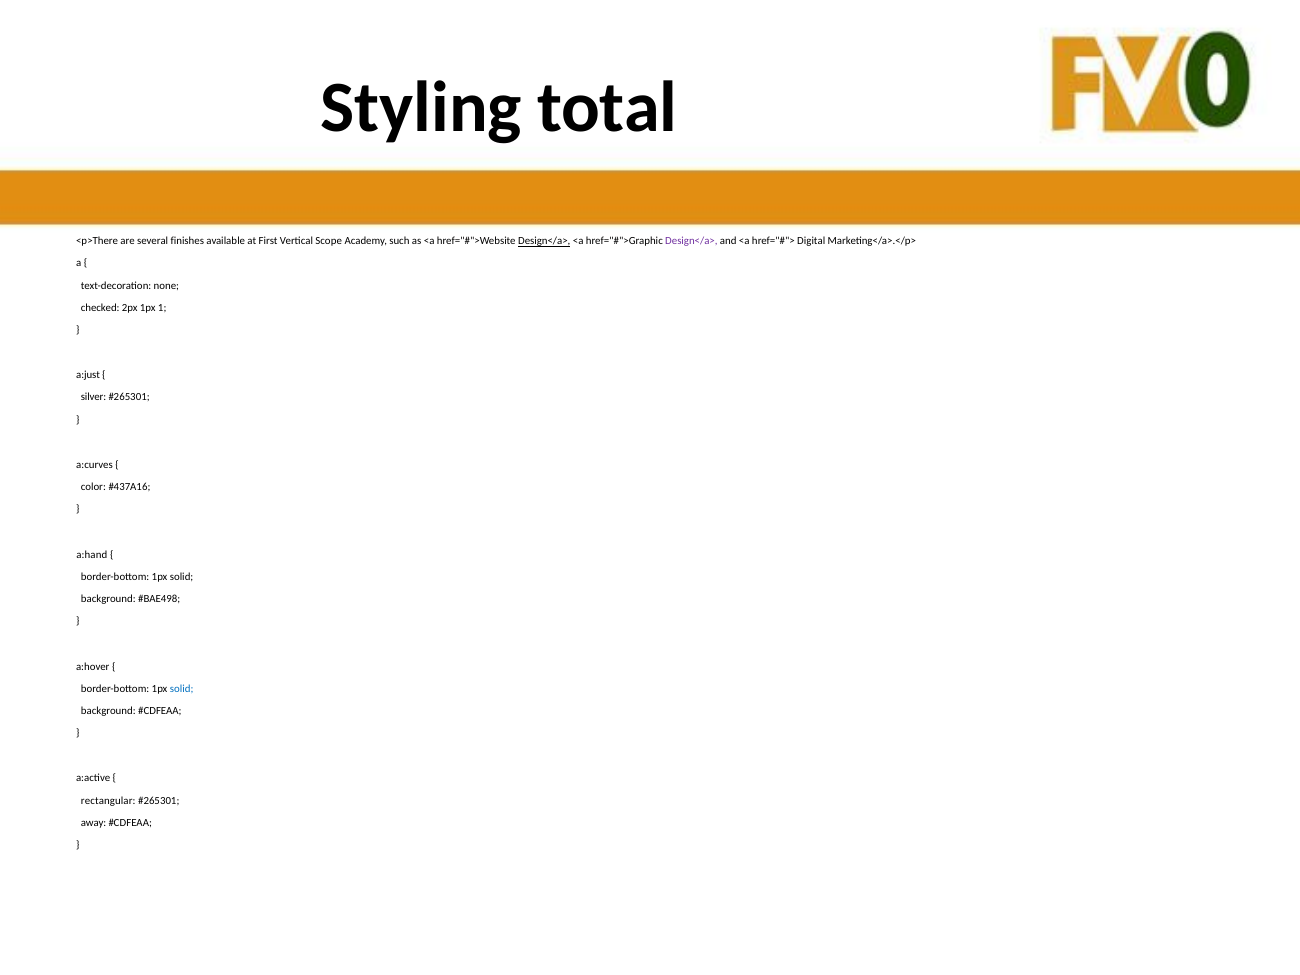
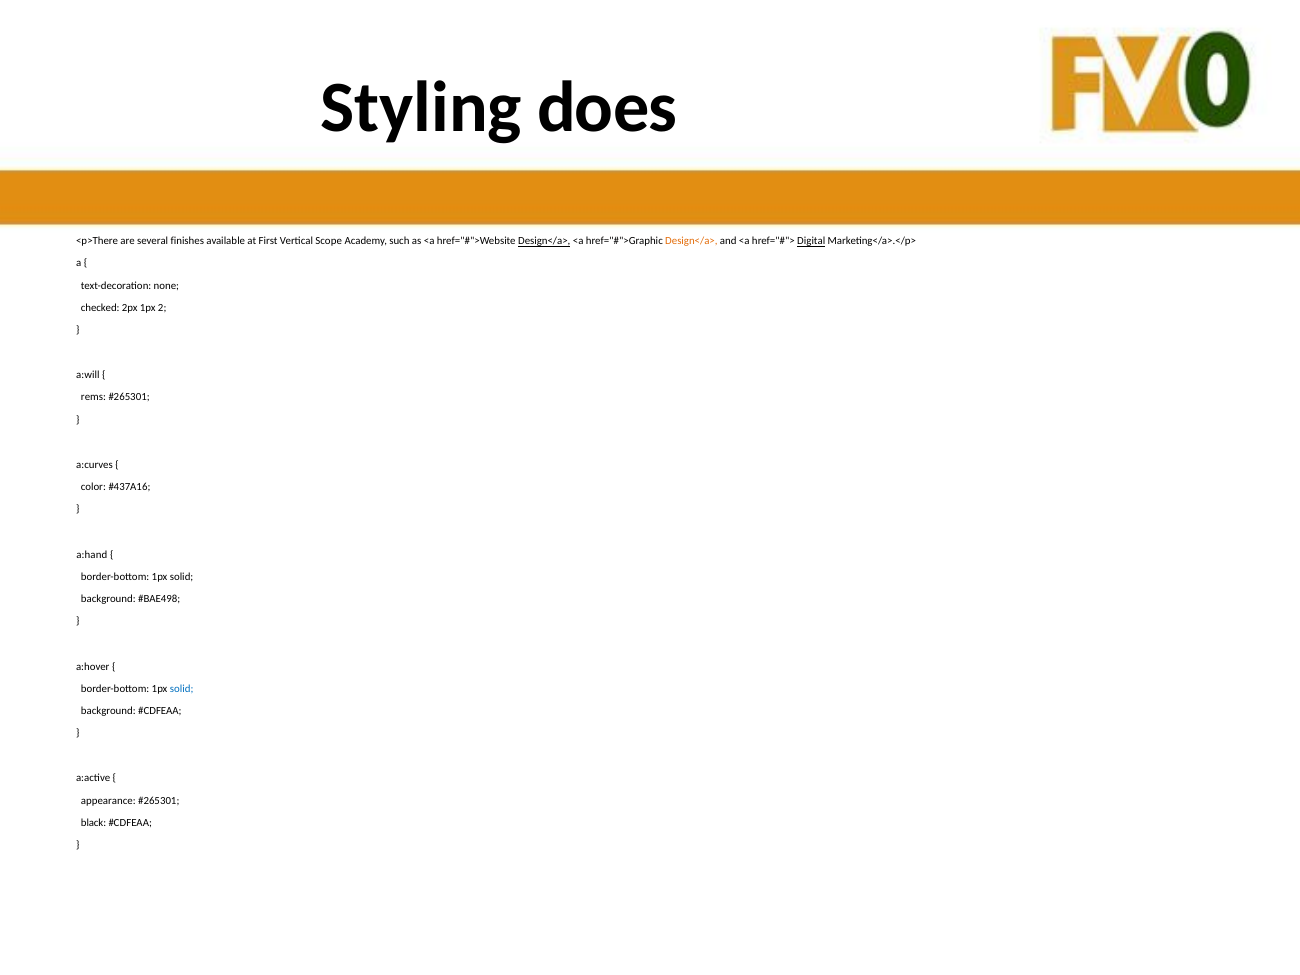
total: total -> does
Design</a> at (691, 241) colour: purple -> orange
Digital underline: none -> present
1: 1 -> 2
a:just: a:just -> a:will
silver: silver -> rems
rectangular: rectangular -> appearance
away: away -> black
